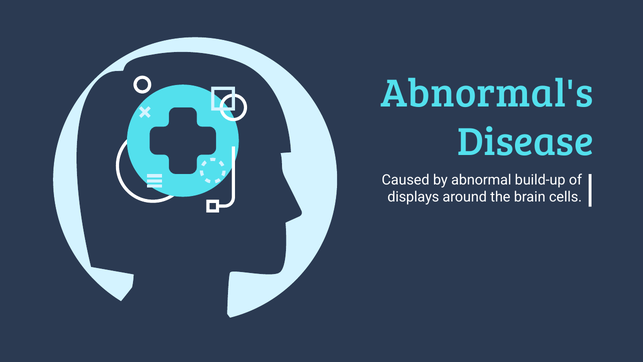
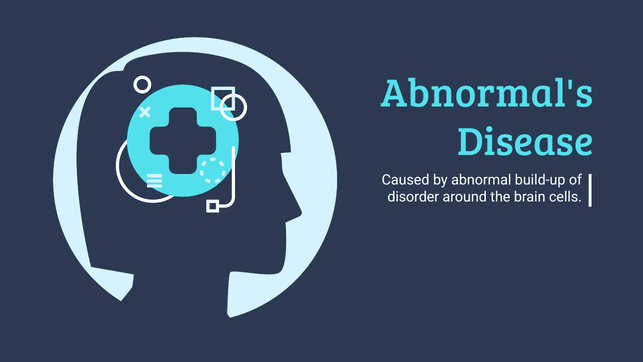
displays: displays -> disorder
